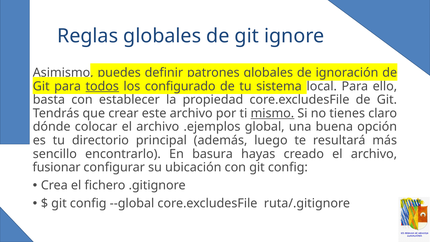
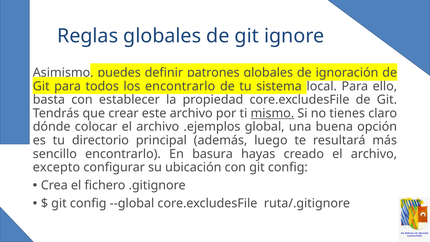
todos underline: present -> none
los configurado: configurado -> encontrarlo
fusionar: fusionar -> excepto
